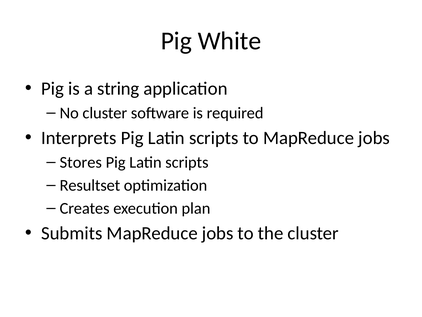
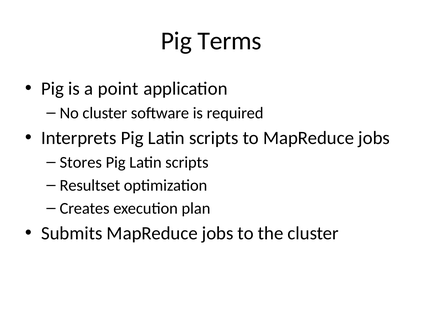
White: White -> Terms
string: string -> point
